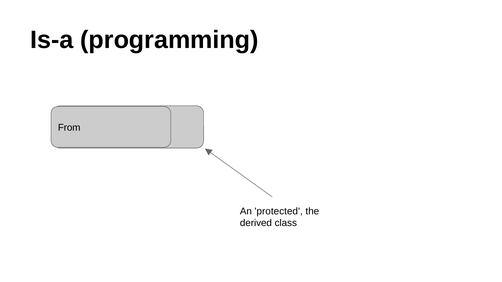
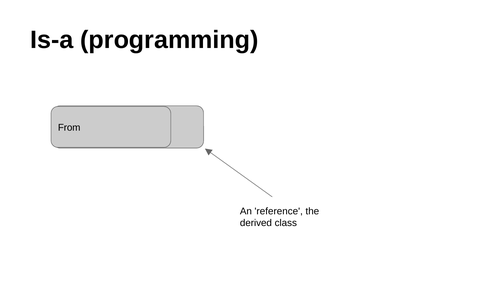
protected: protected -> reference
